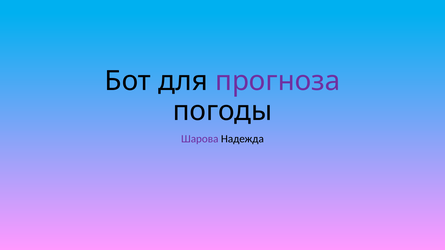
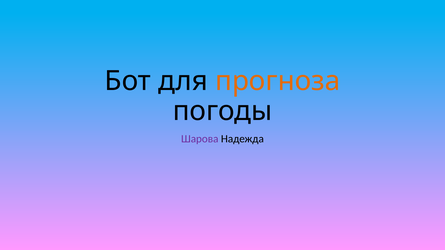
прогноза colour: purple -> orange
